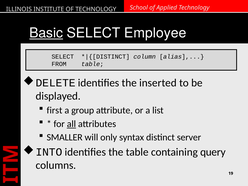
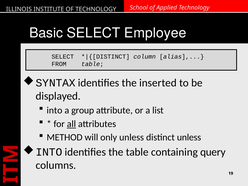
Basic underline: present -> none
DELETE: DELETE -> SYNTAX
first at (54, 110): first -> into
SMALLER: SMALLER -> METHOD
only syntax: syntax -> unless
distinct server: server -> unless
